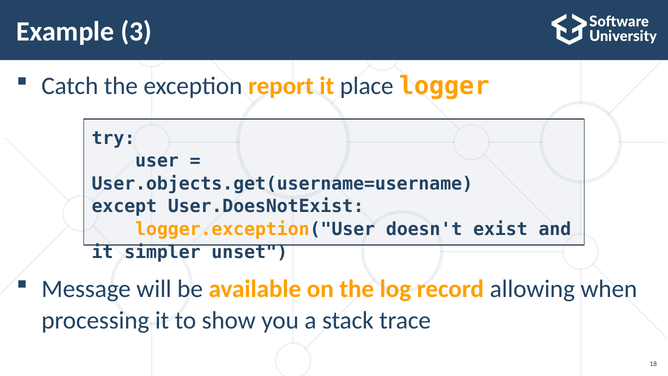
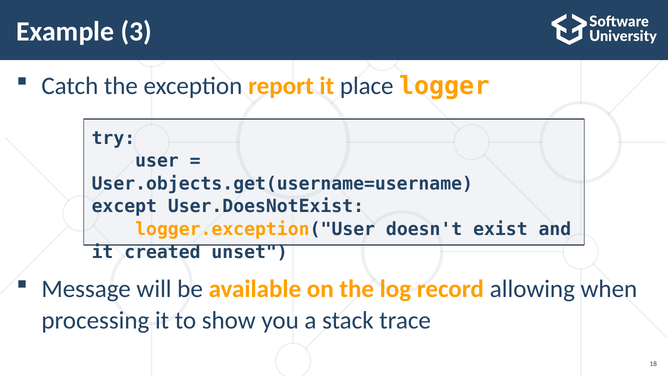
simpler: simpler -> created
